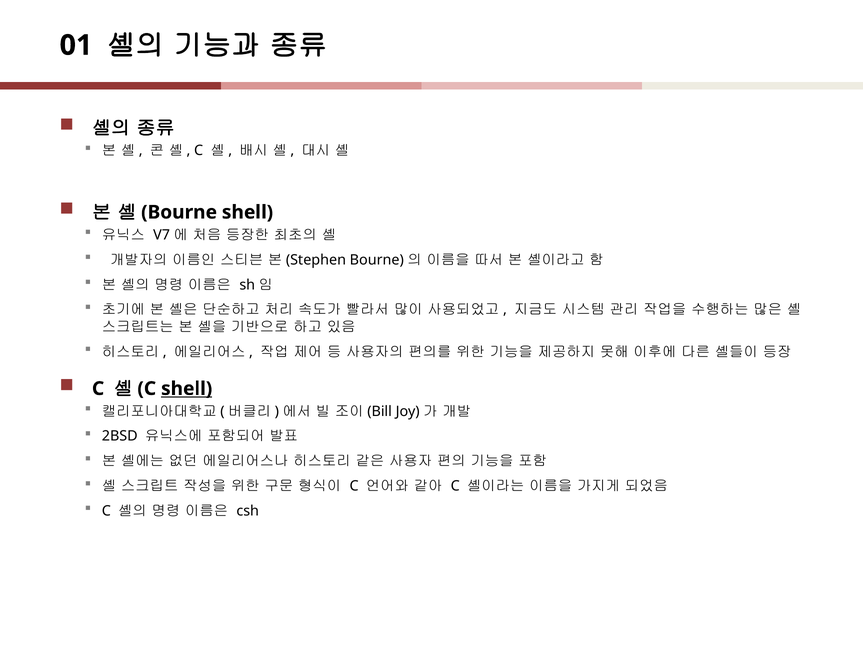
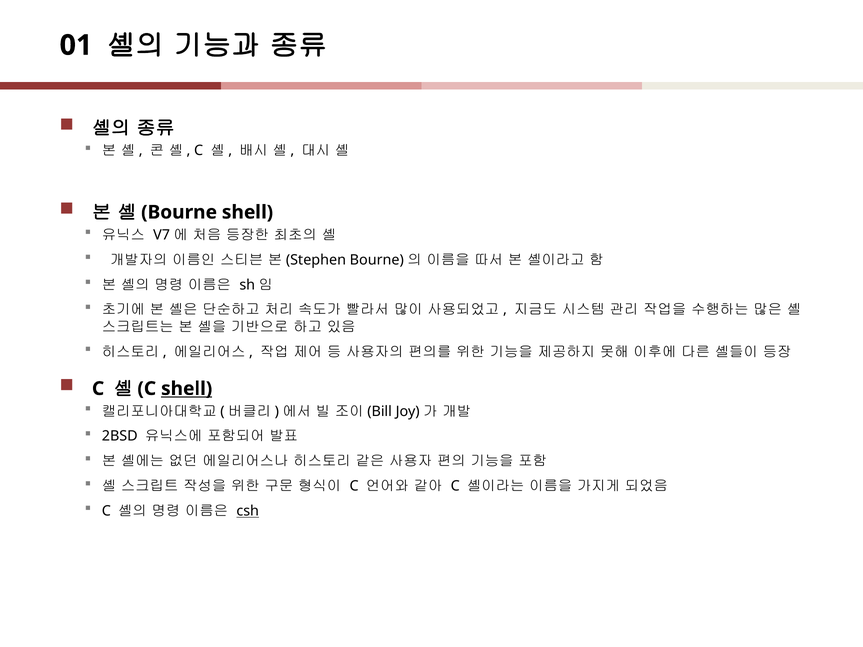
csh underline: none -> present
